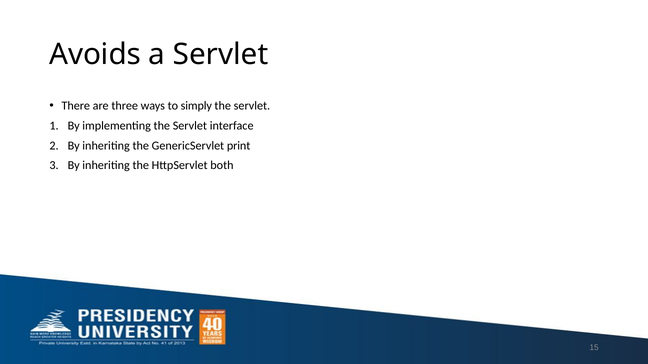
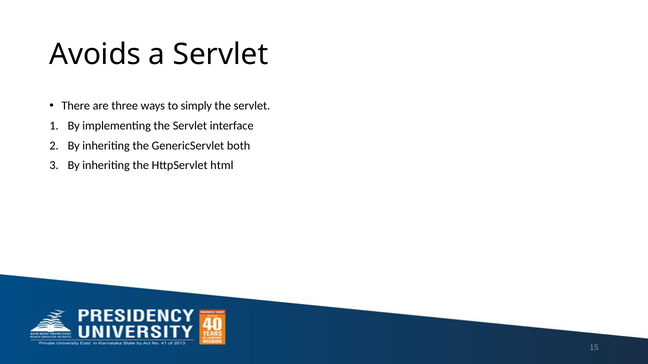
print: print -> both
both: both -> html
